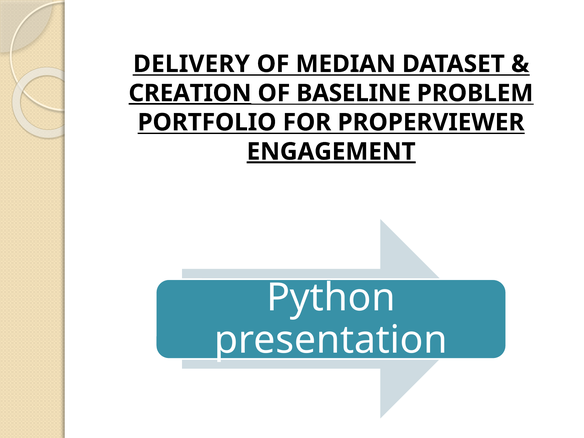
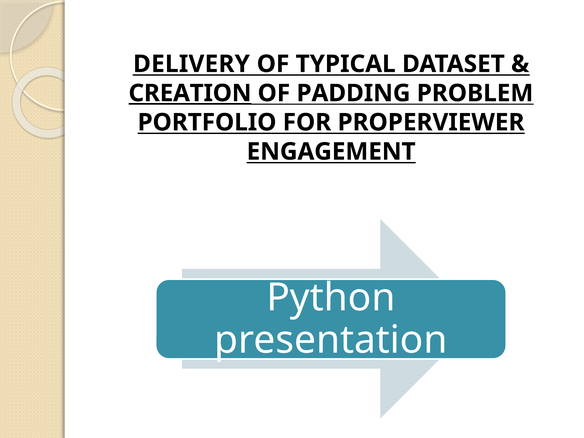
MEDIAN: MEDIAN -> TYPICAL
BASELINE: BASELINE -> PADDING
ENGAGEMENT underline: present -> none
